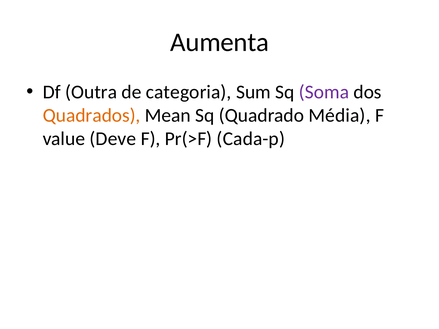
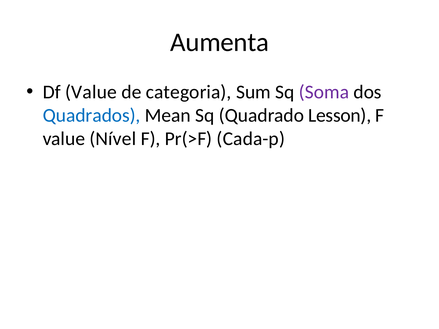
Df Outra: Outra -> Value
Quadrados colour: orange -> blue
Média: Média -> Lesson
Deve: Deve -> Nível
